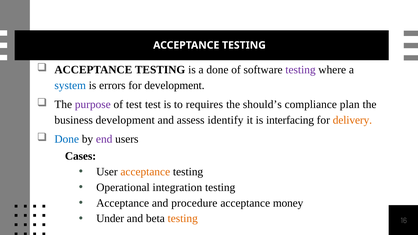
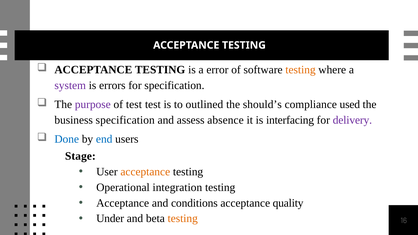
a done: done -> error
testing at (300, 70) colour: purple -> orange
system colour: blue -> purple
for development: development -> specification
requires: requires -> outlined
plan: plan -> used
business development: development -> specification
identify: identify -> absence
delivery colour: orange -> purple
end colour: purple -> blue
Cases: Cases -> Stage
procedure: procedure -> conditions
money: money -> quality
